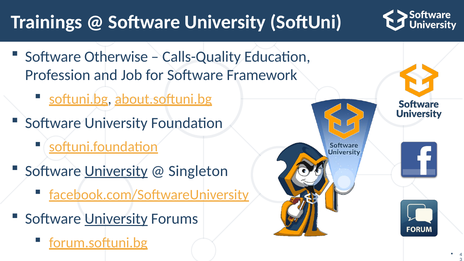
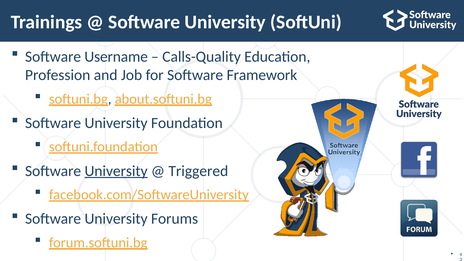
Otherwise: Otherwise -> Username
Singleton: Singleton -> Triggered
University at (116, 219) underline: present -> none
